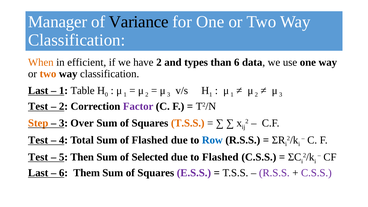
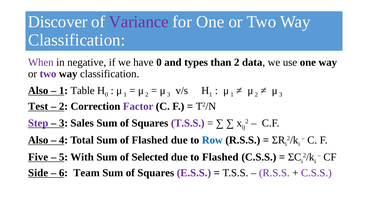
Manager: Manager -> Discover
Variance colour: black -> purple
When colour: orange -> purple
efficient: efficient -> negative
have 2: 2 -> 0
than 6: 6 -> 2
two at (48, 74) colour: orange -> purple
Last at (38, 91): Last -> Also
Step colour: orange -> purple
Over: Over -> Sales
T.S.S at (188, 123) colour: orange -> purple
Test at (38, 140): Test -> Also
Test at (38, 157): Test -> Five
Then: Then -> With
Last at (38, 173): Last -> Side
Them: Them -> Team
